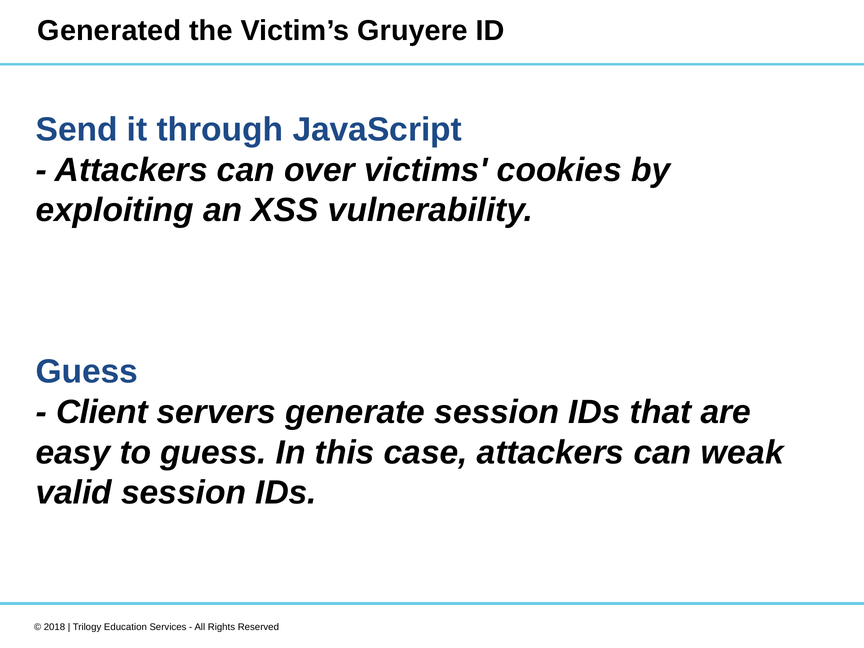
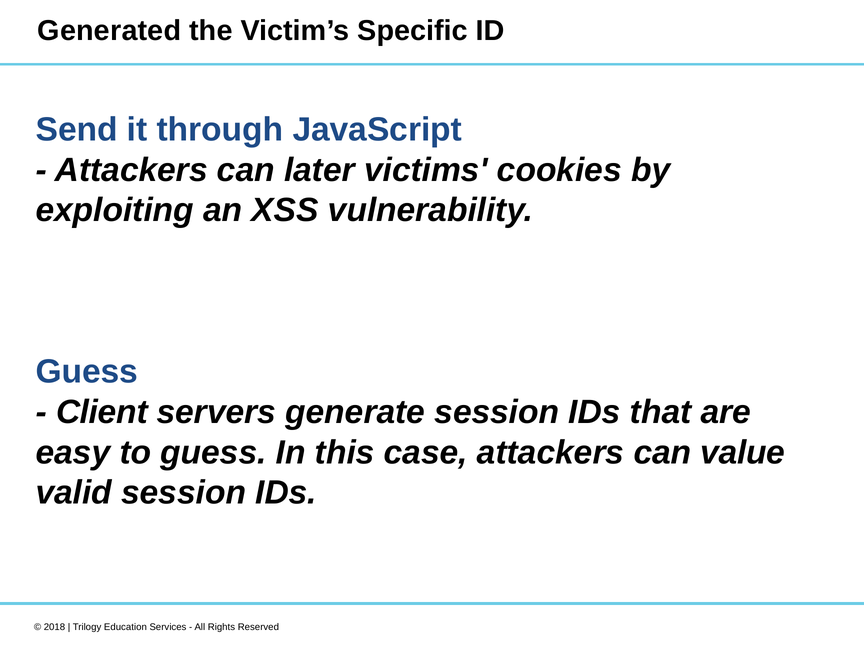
Gruyere: Gruyere -> Specific
over: over -> later
weak: weak -> value
